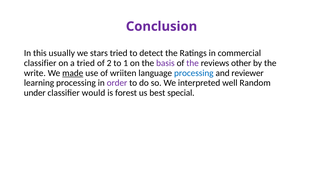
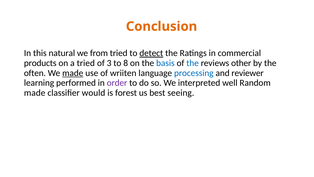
Conclusion colour: purple -> orange
usually: usually -> natural
stars: stars -> from
detect underline: none -> present
classifier at (40, 63): classifier -> products
2: 2 -> 3
1: 1 -> 8
basis colour: purple -> blue
the at (193, 63) colour: purple -> blue
write: write -> often
learning processing: processing -> performed
under at (35, 93): under -> made
special: special -> seeing
